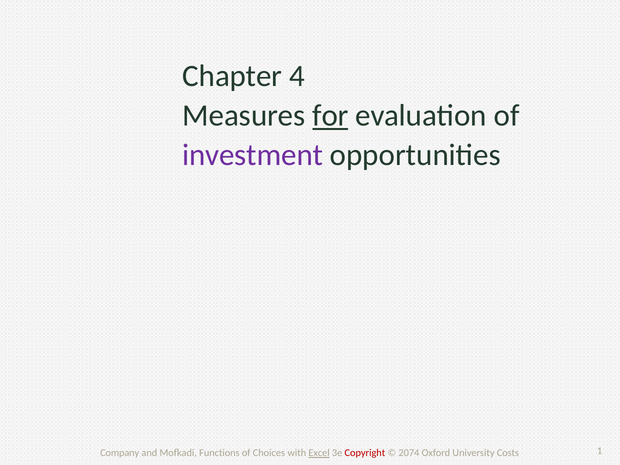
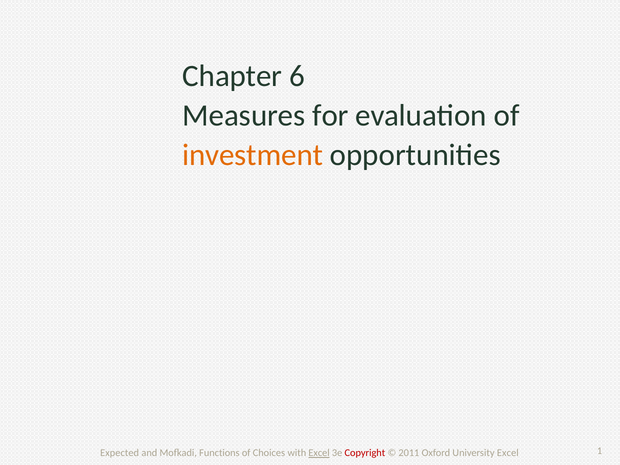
4: 4 -> 6
for underline: present -> none
investment colour: purple -> orange
Company: Company -> Expected
2074: 2074 -> 2011
University Costs: Costs -> Excel
